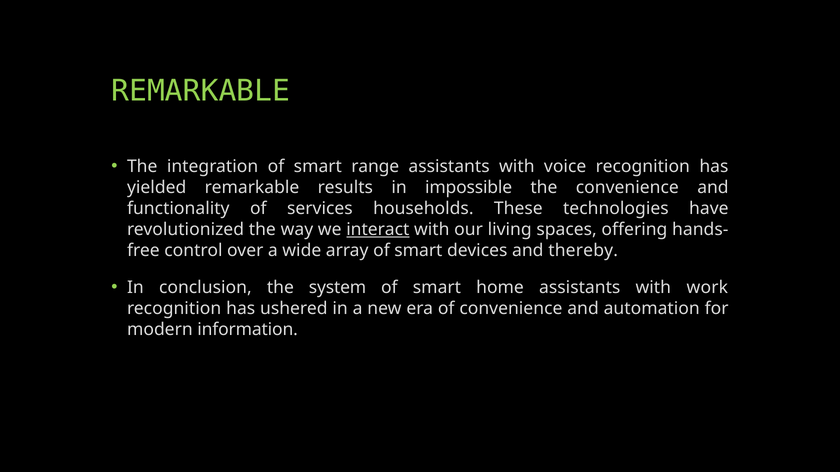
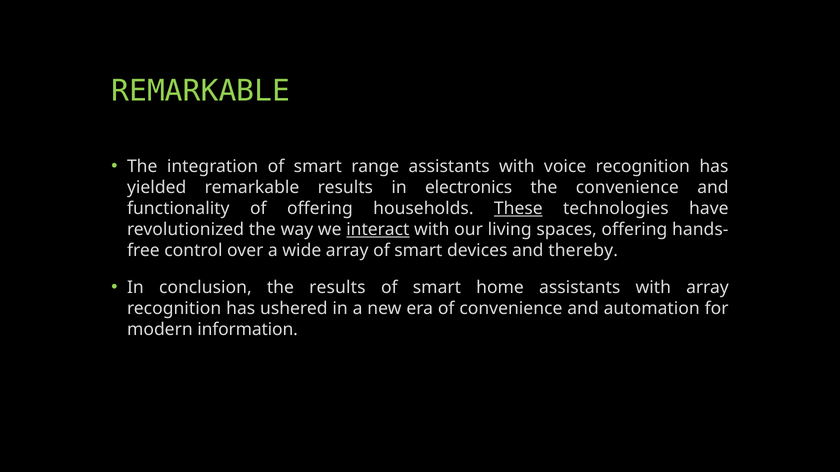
impossible: impossible -> electronics
of services: services -> offering
These underline: none -> present
the system: system -> results
with work: work -> array
